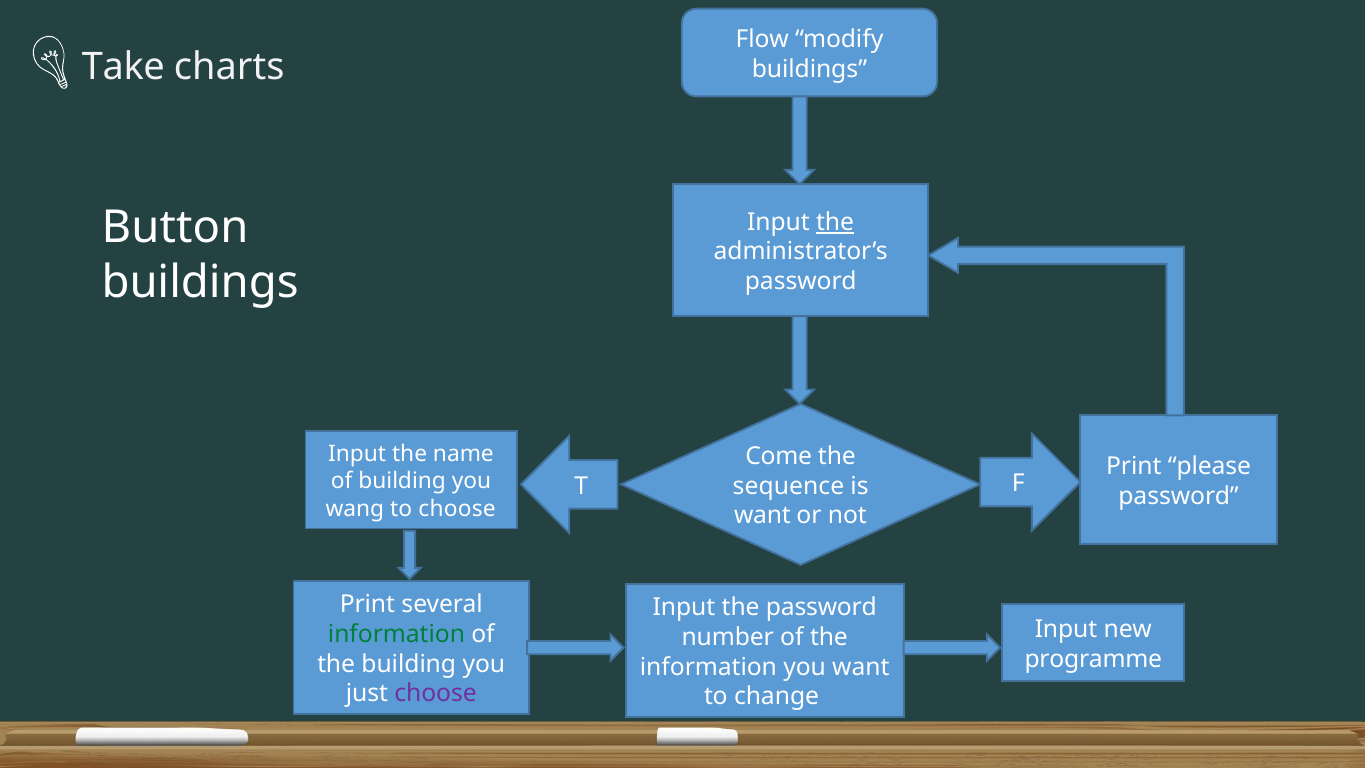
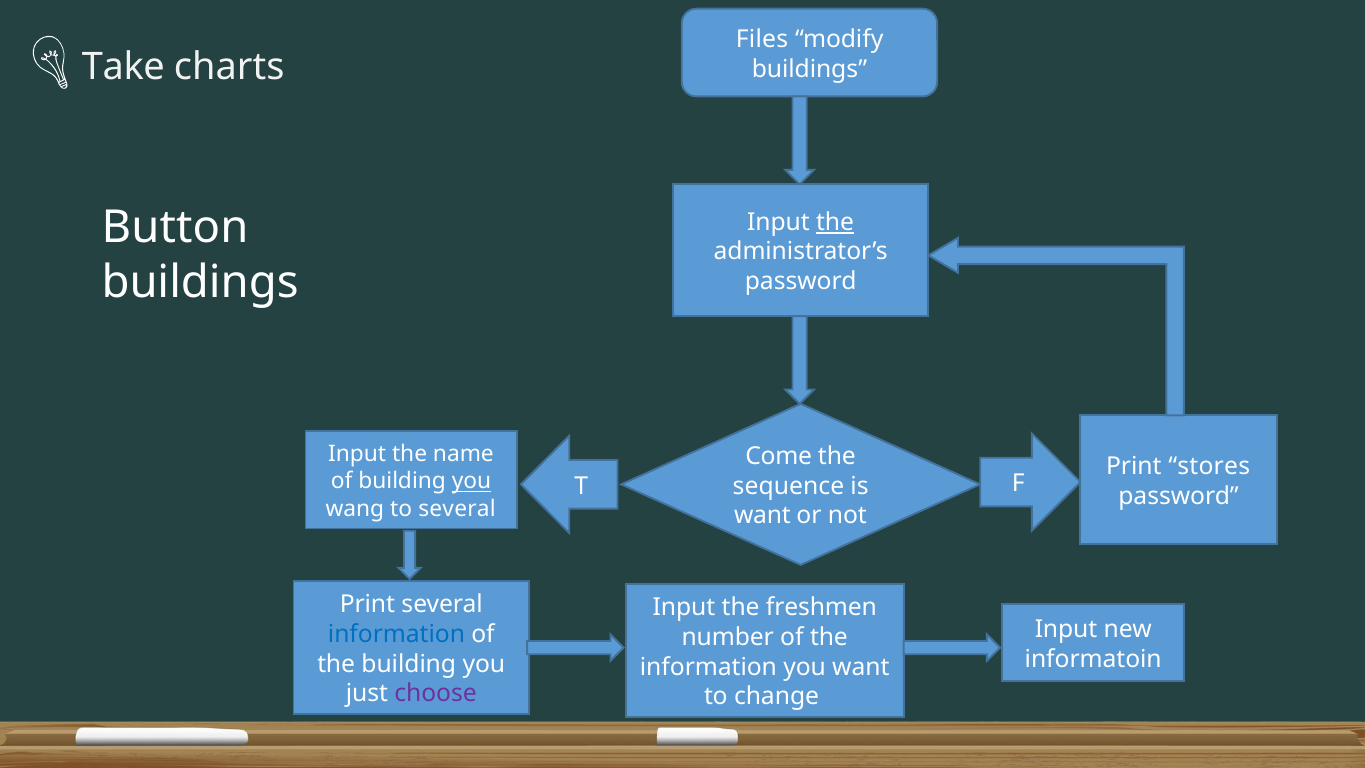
Flow: Flow -> Files
please: please -> stores
you at (471, 481) underline: none -> present
to choose: choose -> several
the password: password -> freshmen
information at (396, 634) colour: green -> blue
programme: programme -> informatoin
